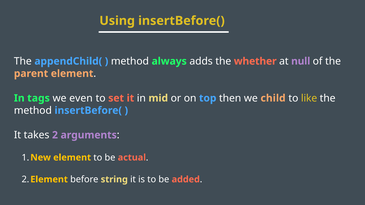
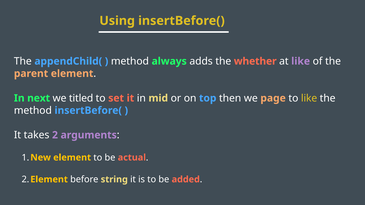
at null: null -> like
tags: tags -> next
even: even -> titled
child: child -> page
